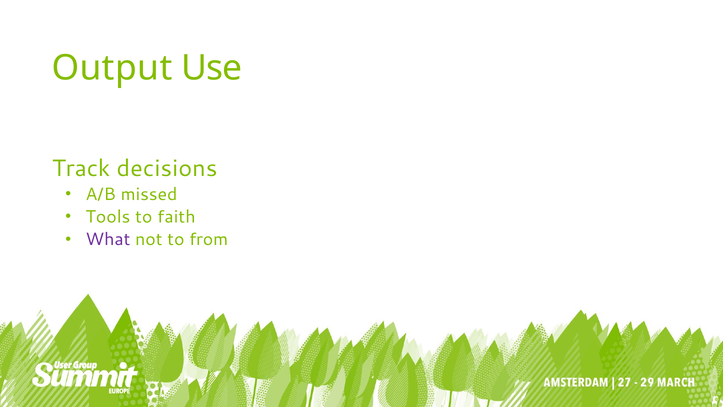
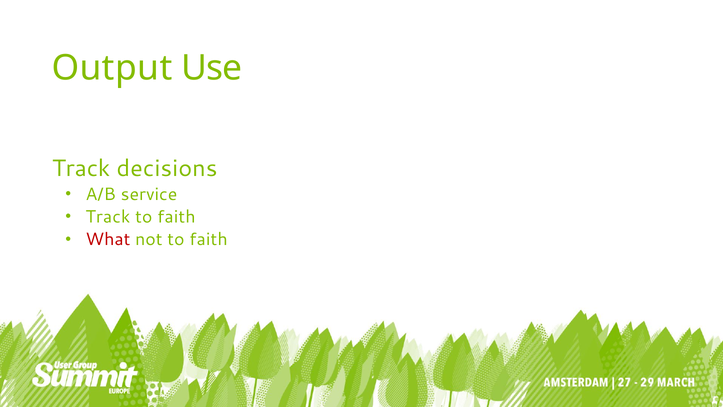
missed: missed -> service
Tools at (108, 217): Tools -> Track
What colour: purple -> red
not to from: from -> faith
